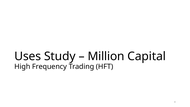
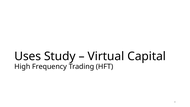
Million: Million -> Virtual
